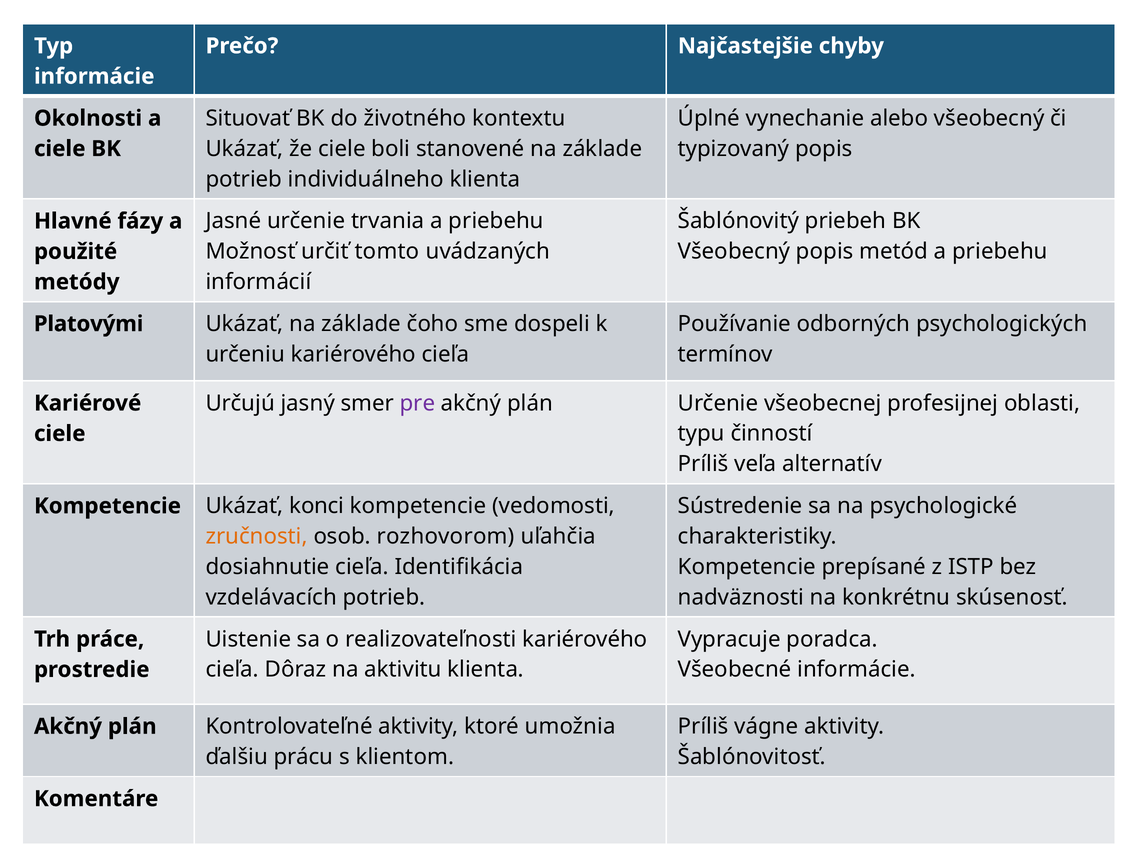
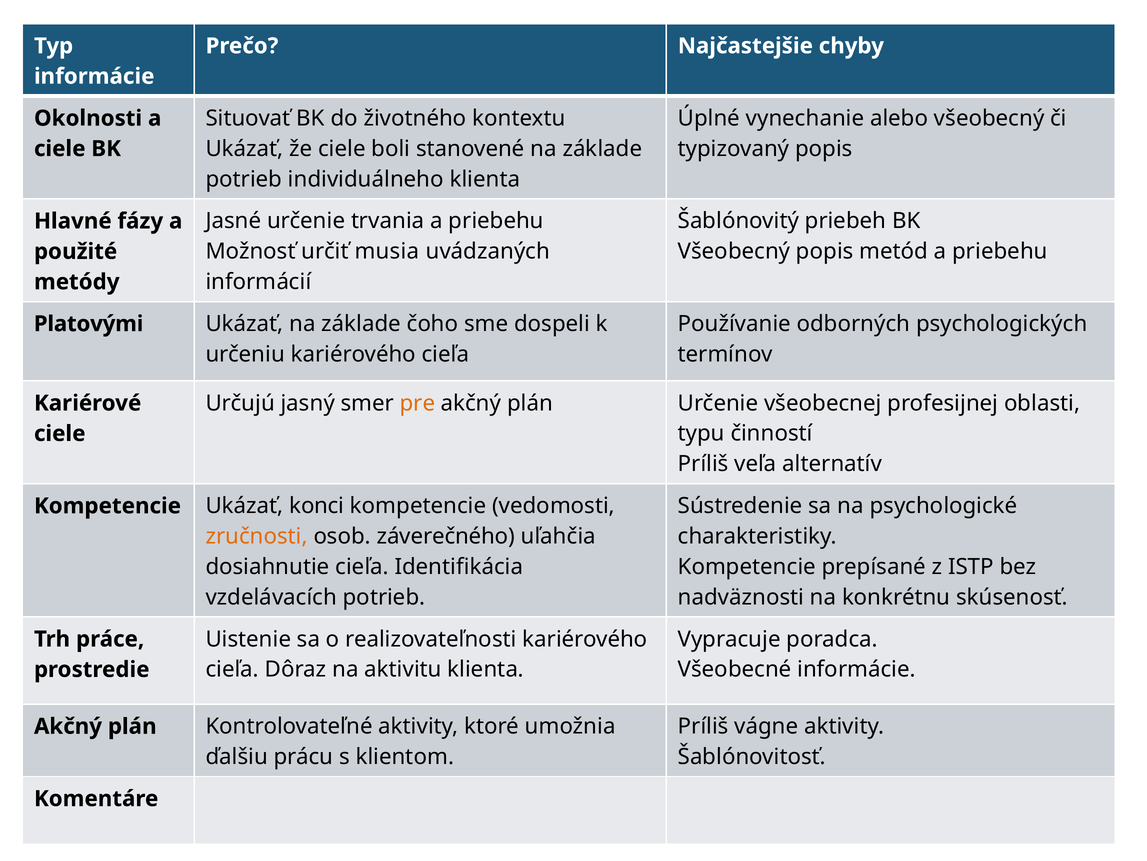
tomto: tomto -> musia
pre colour: purple -> orange
rozhovorom: rozhovorom -> záverečného
